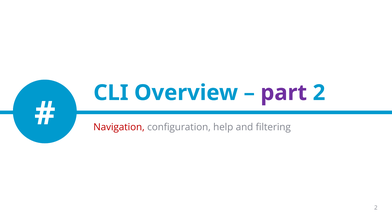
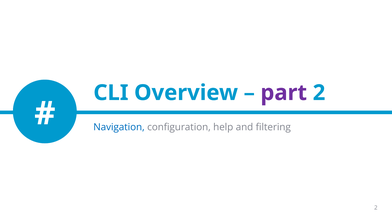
Navigation colour: red -> blue
